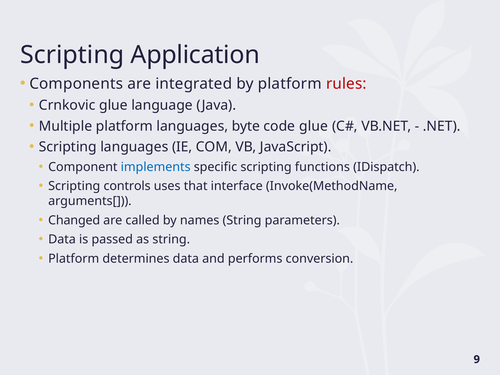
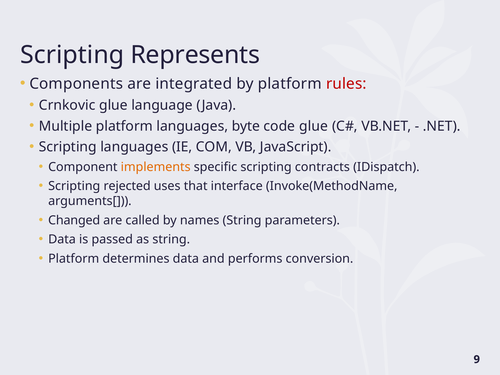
Application: Application -> Represents
implements colour: blue -> orange
functions: functions -> contracts
controls: controls -> rejected
